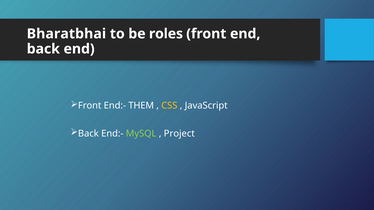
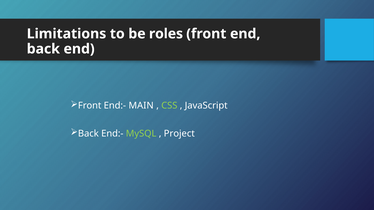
Bharatbhai: Bharatbhai -> Limitations
THEM: THEM -> MAIN
CSS colour: yellow -> light green
